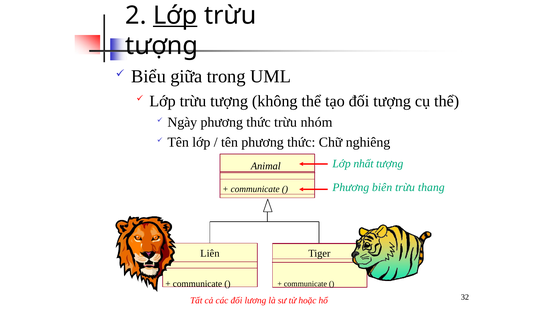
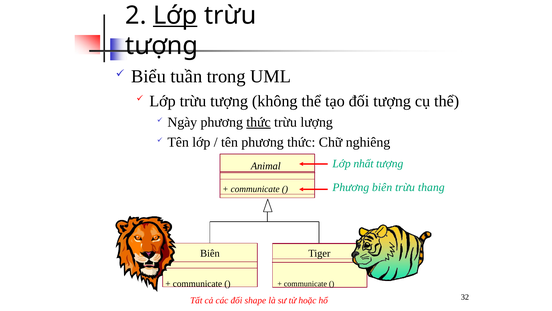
giữa: giữa -> tuần
thức at (259, 122) underline: none -> present
nhóm: nhóm -> lượng
Liên at (210, 253): Liên -> Biên
lương: lương -> shape
